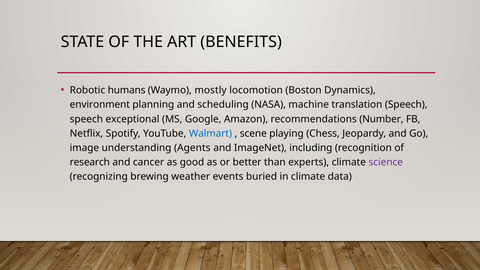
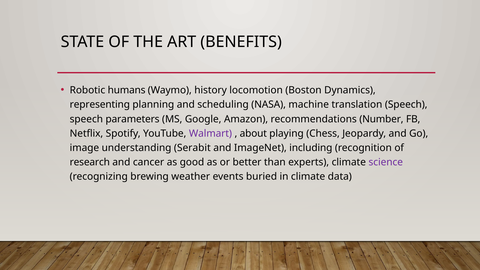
mostly: mostly -> history
environment: environment -> representing
exceptional: exceptional -> parameters
Walmart colour: blue -> purple
scene: scene -> about
Agents: Agents -> Serabit
